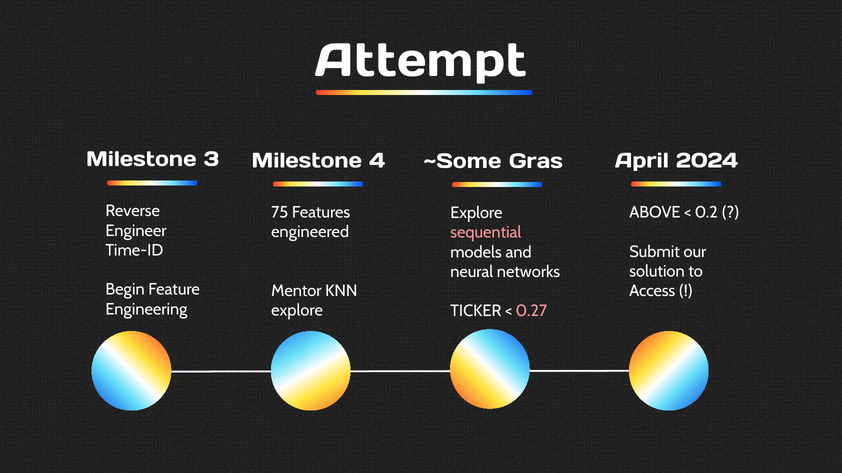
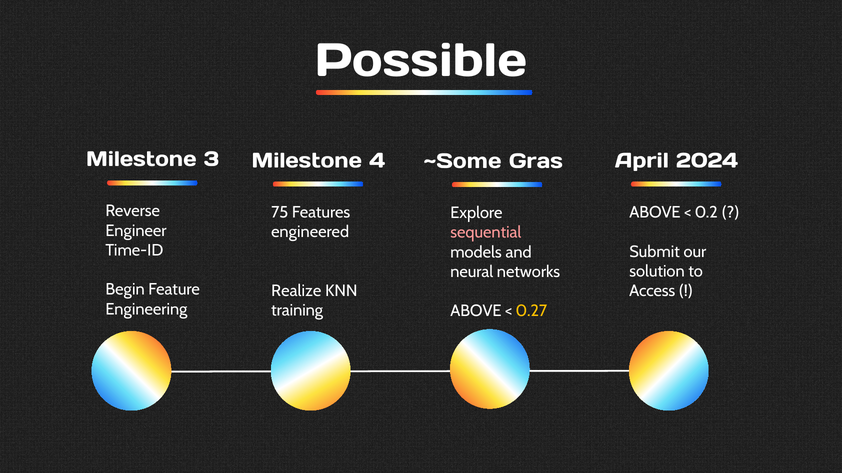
Attempt: Attempt -> Possible
Mentor: Mentor -> Realize
explore at (297, 311): explore -> training
TICKER at (476, 312): TICKER -> ABOVE
0.27 colour: pink -> yellow
